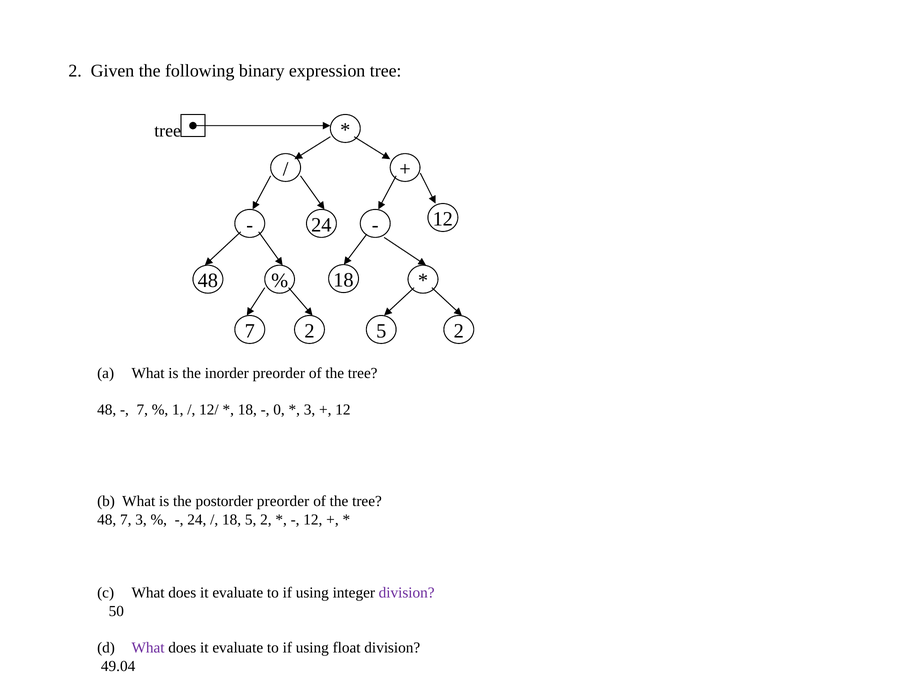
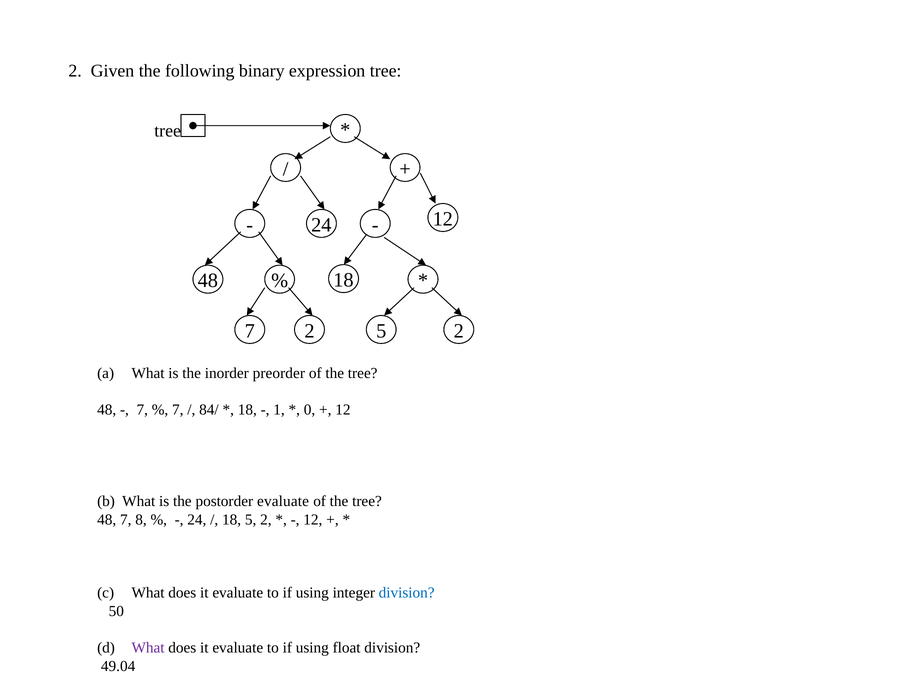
1 at (178, 410): 1 -> 7
12/: 12/ -> 84/
0: 0 -> 1
3 at (310, 410): 3 -> 0
postorder preorder: preorder -> evaluate
7 3: 3 -> 8
division at (407, 593) colour: purple -> blue
